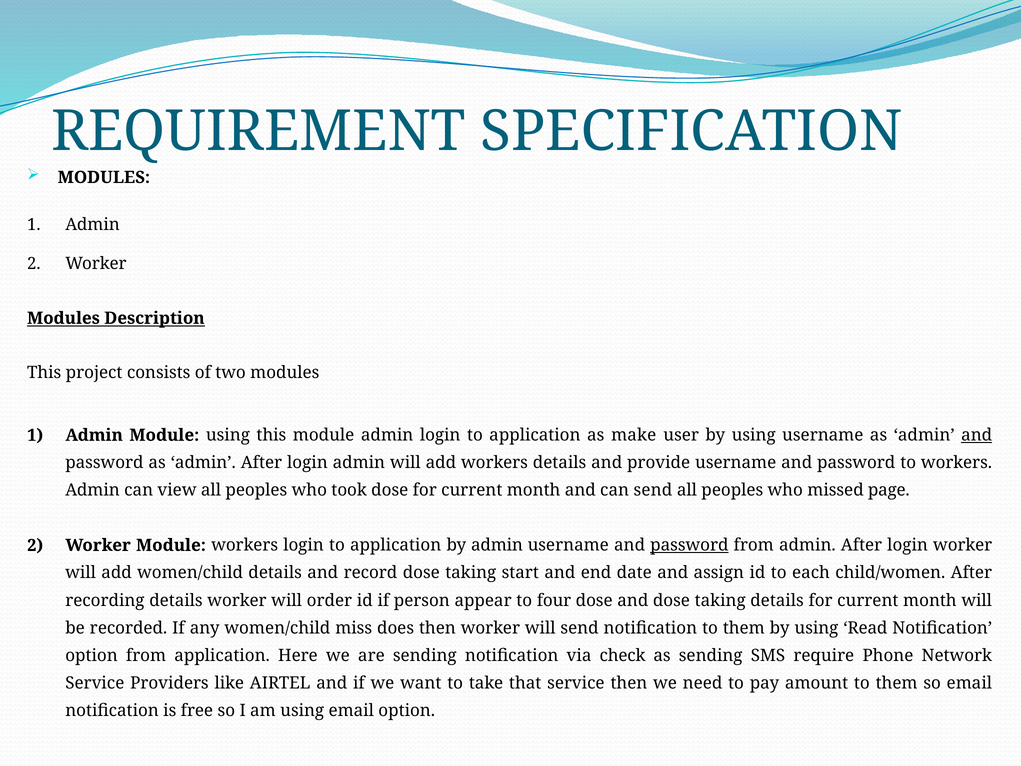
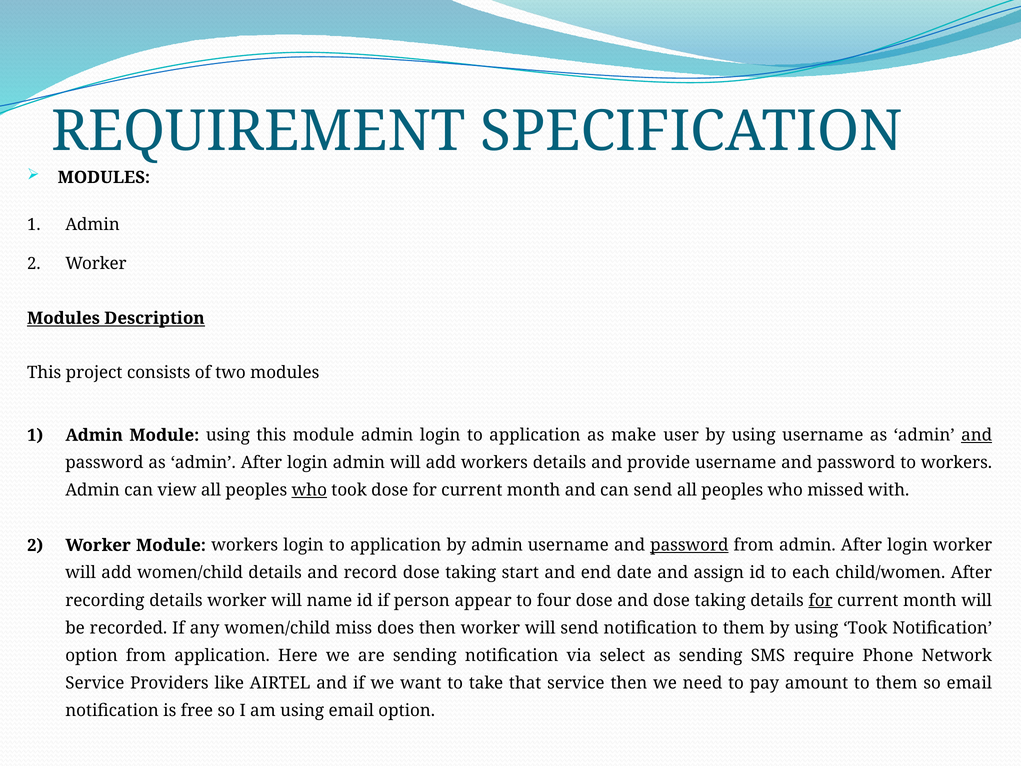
who at (309, 490) underline: none -> present
page: page -> with
order: order -> name
for at (821, 600) underline: none -> present
using Read: Read -> Took
check: check -> select
